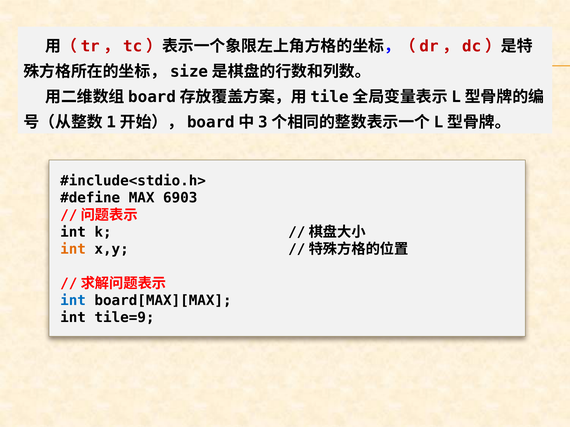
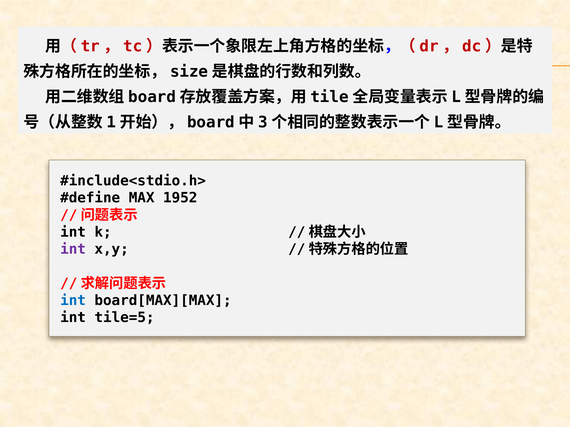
6903: 6903 -> 1952
int at (73, 249) colour: orange -> purple
tile=9: tile=9 -> tile=5
